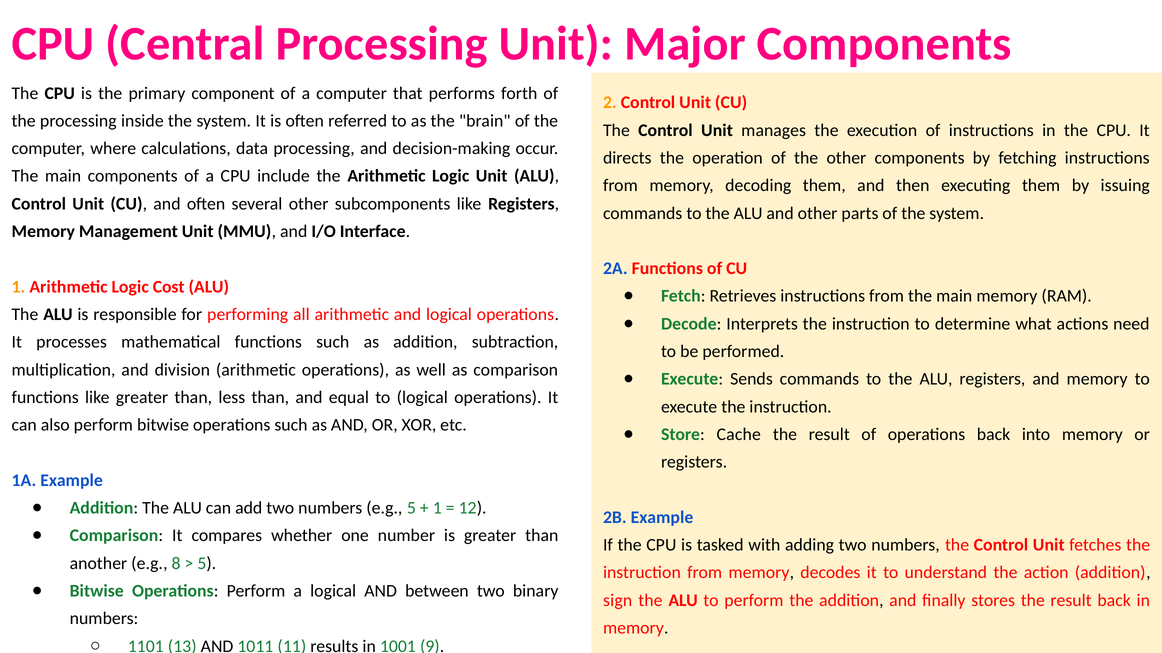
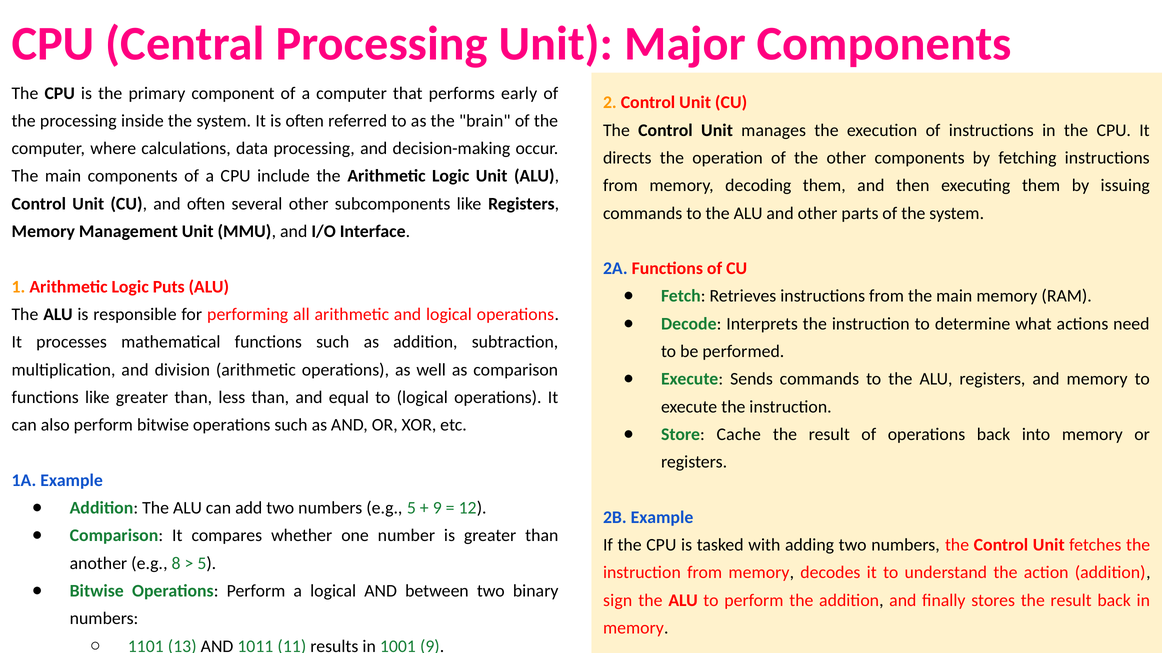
forth: forth -> early
Cost: Cost -> Puts
1 at (437, 508): 1 -> 9
